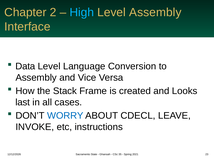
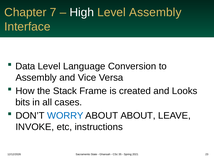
2: 2 -> 7
High colour: light blue -> white
last: last -> bits
ABOUT CDECL: CDECL -> ABOUT
